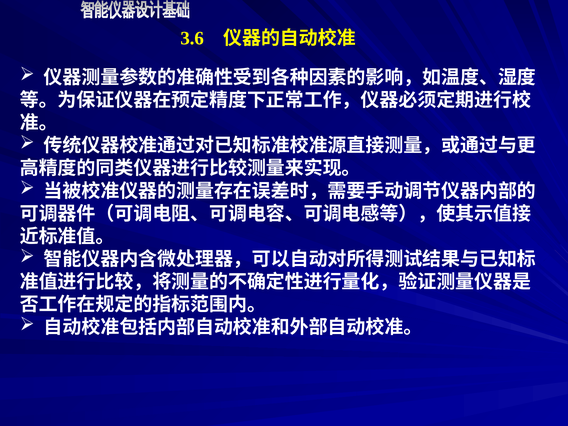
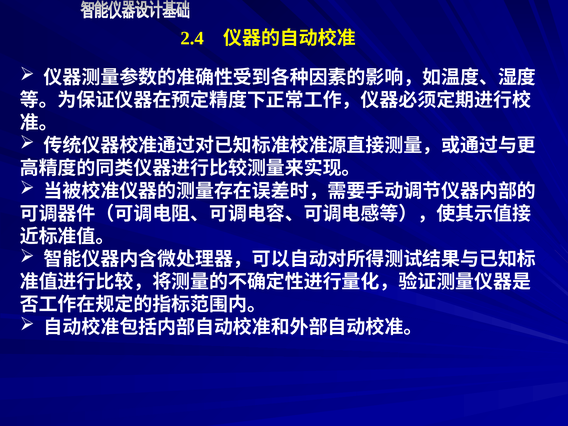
3.6: 3.6 -> 2.4
